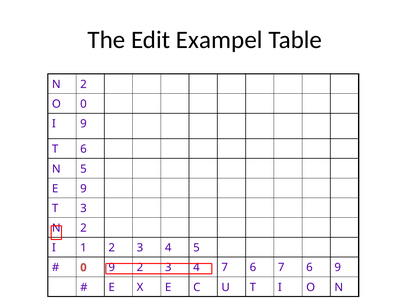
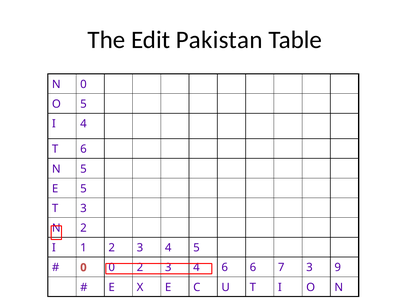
Exampel: Exampel -> Pakistan
2 at (83, 84): 2 -> 0
O 0: 0 -> 5
I 9: 9 -> 4
E 9: 9 -> 5
0 9: 9 -> 0
4 7: 7 -> 6
6 7 6: 6 -> 3
